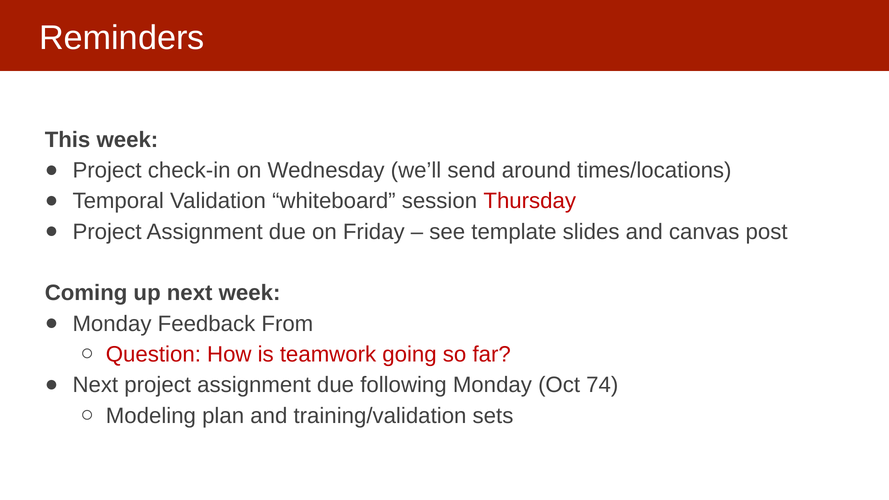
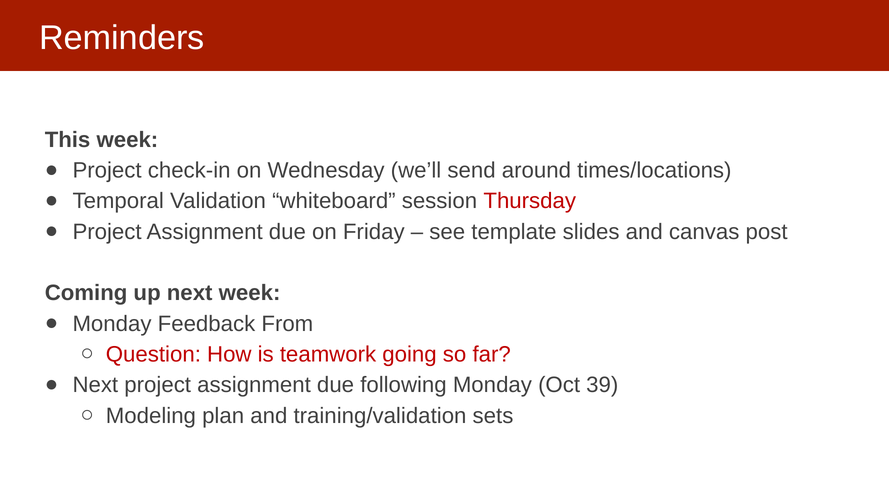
74: 74 -> 39
